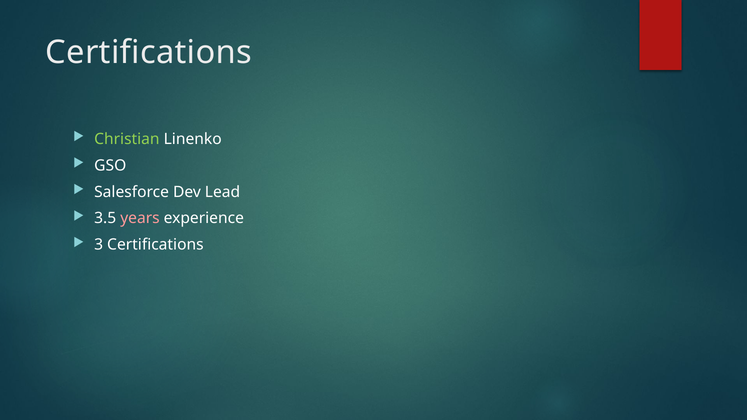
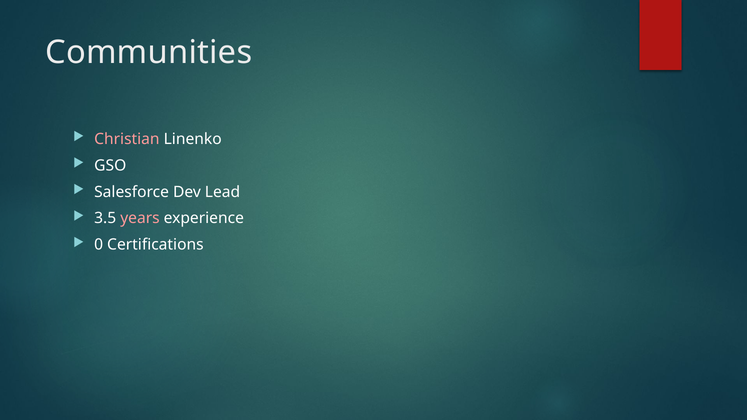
Certifications at (149, 52): Certifications -> Communities
Christian colour: light green -> pink
3: 3 -> 0
